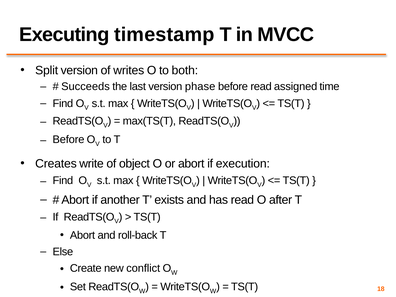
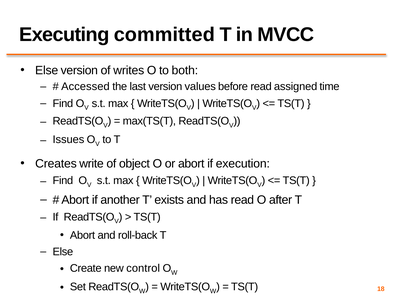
timestamp: timestamp -> committed
Split at (47, 70): Split -> Else
Succeeds: Succeeds -> Accessed
phase: phase -> values
Before at (68, 140): Before -> Issues
conflict: conflict -> control
